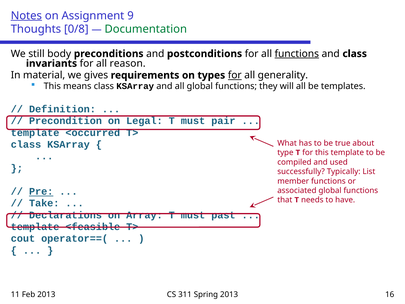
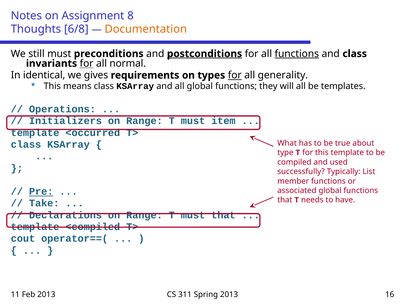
Notes underline: present -> none
9: 9 -> 8
0/8: 0/8 -> 6/8
Documentation colour: green -> orange
still body: body -> must
postconditions underline: none -> present
for at (87, 63) underline: none -> present
reason: reason -> normal
material: material -> identical
Definition: Definition -> Operations
Precondition: Precondition -> Initializers
Legal at (144, 121): Legal -> Range
pair: pair -> item
Array at (144, 215): Array -> Range
must past: past -> that
<feasible: <feasible -> <compiled
